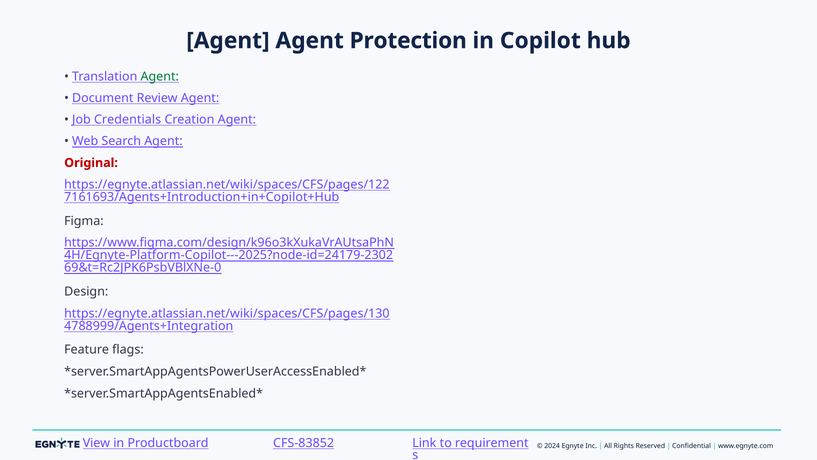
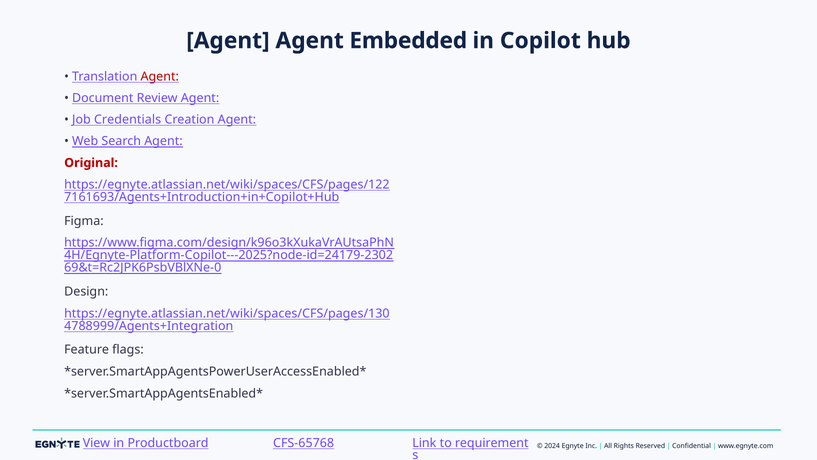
Protection: Protection -> Embedded
Agent at (160, 76) colour: green -> red
CFS-83852: CFS-83852 -> CFS-65768
